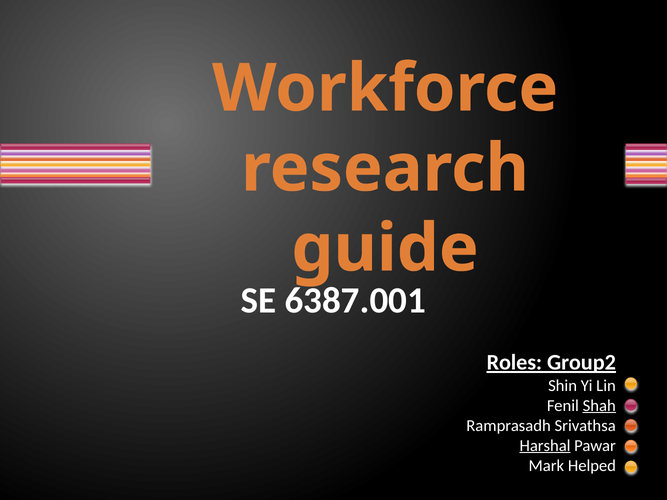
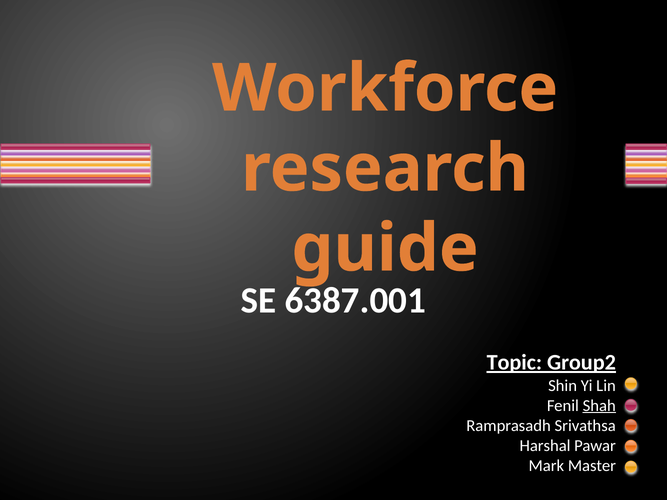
Roles: Roles -> Topic
Harshal underline: present -> none
Helped: Helped -> Master
